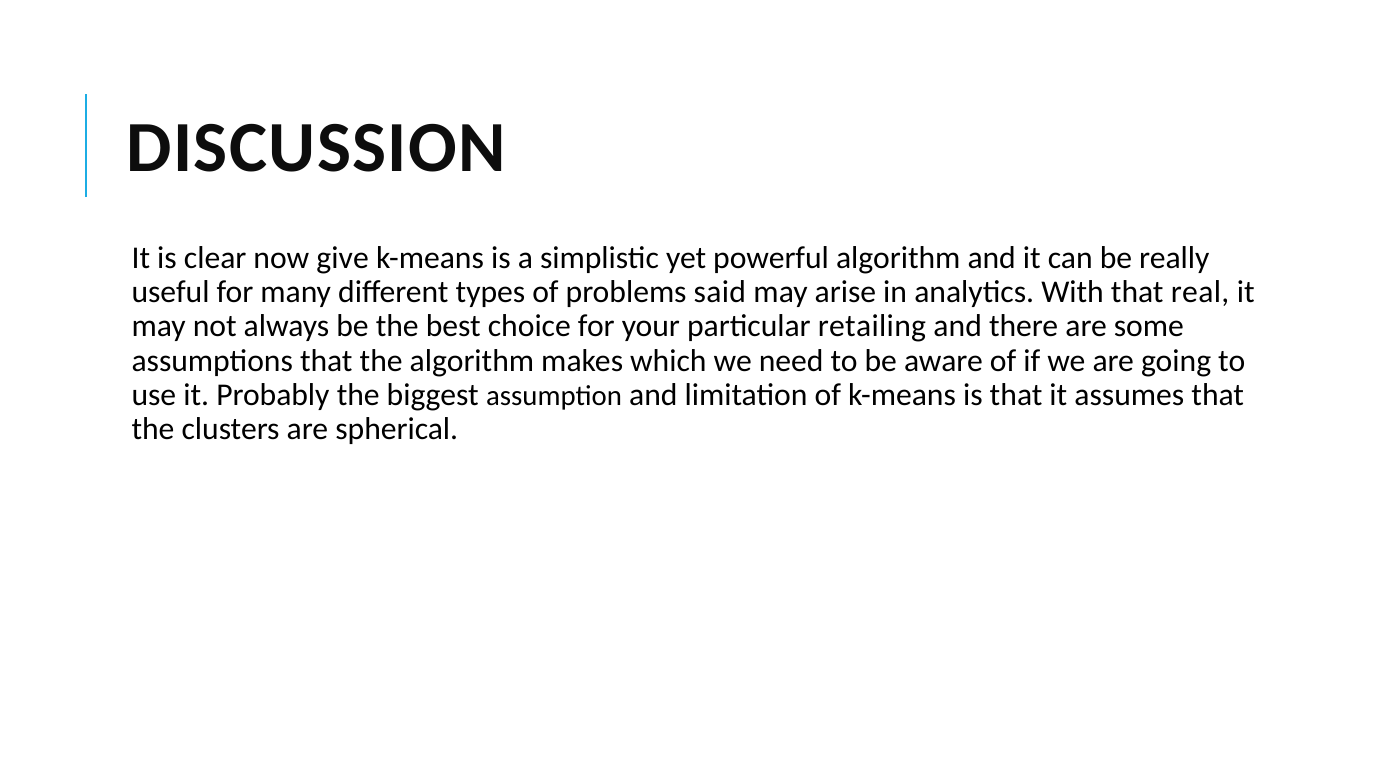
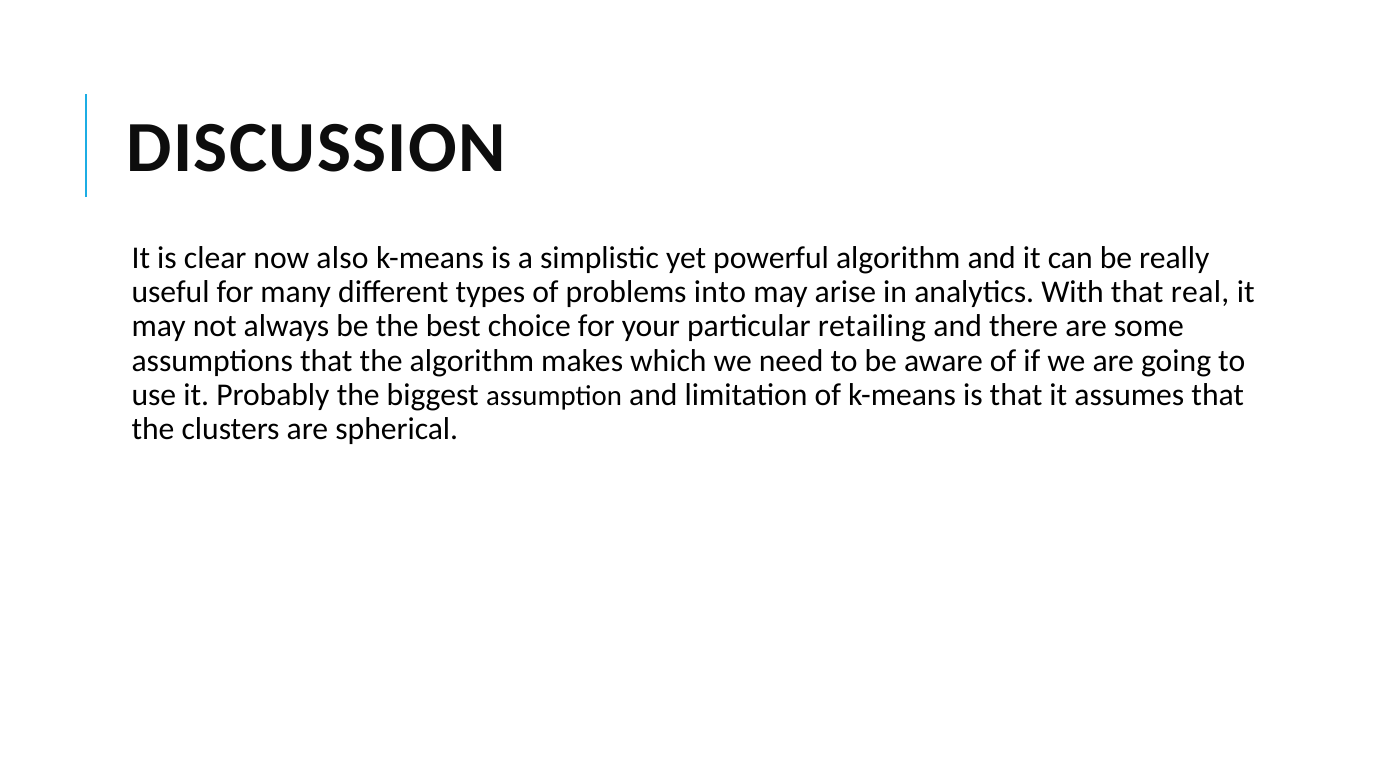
give: give -> also
said: said -> into
